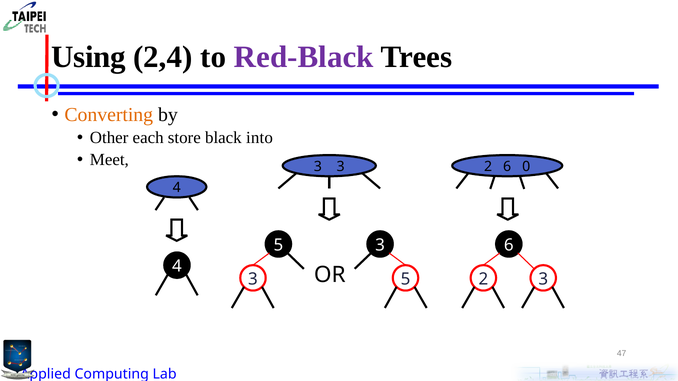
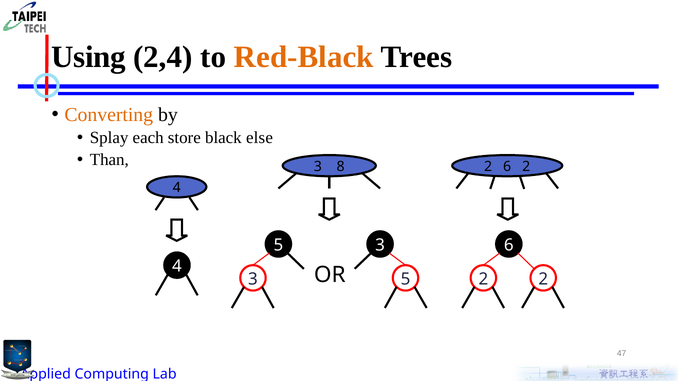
Red-Black colour: purple -> orange
Other: Other -> Splay
into: into -> else
Meet: Meet -> Than
3 at (341, 167): 3 -> 8
2 6 0: 0 -> 2
2 3: 3 -> 2
